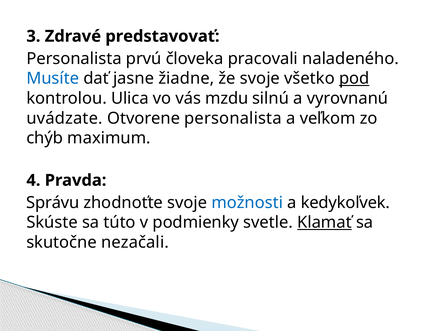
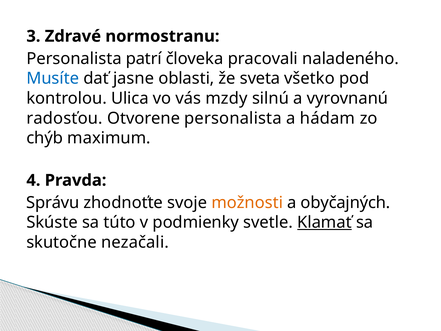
predstavovať: predstavovať -> normostranu
prvú: prvú -> patrí
žiadne: žiadne -> oblasti
že svoje: svoje -> sveta
pod underline: present -> none
mzdu: mzdu -> mzdy
uvádzate: uvádzate -> radosťou
veľkom: veľkom -> hádam
možnosti colour: blue -> orange
kedykoľvek: kedykoľvek -> obyčajných
